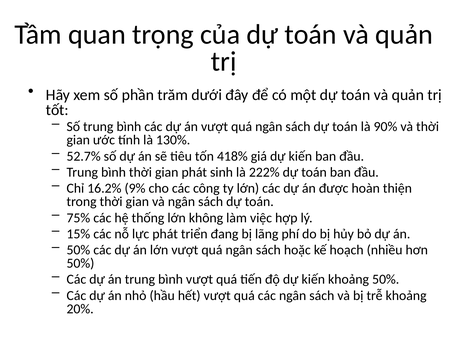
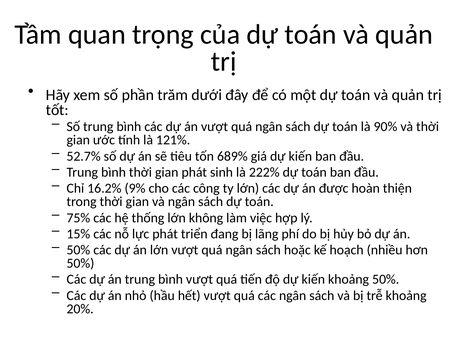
130%: 130% -> 121%
418%: 418% -> 689%
